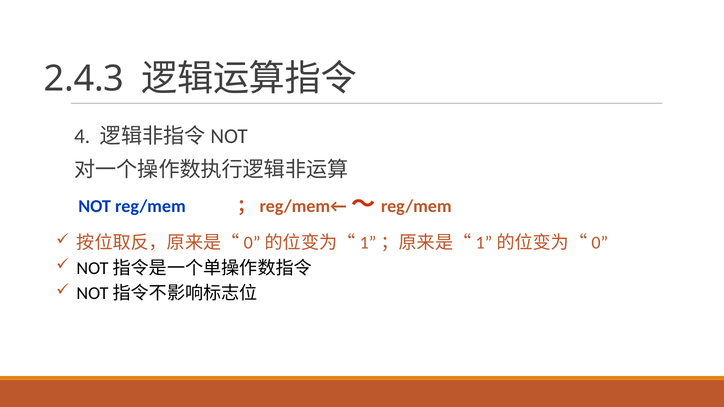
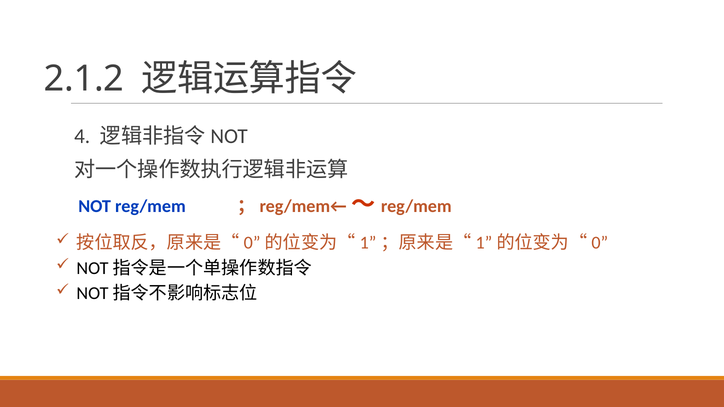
2.4.3: 2.4.3 -> 2.1.2
